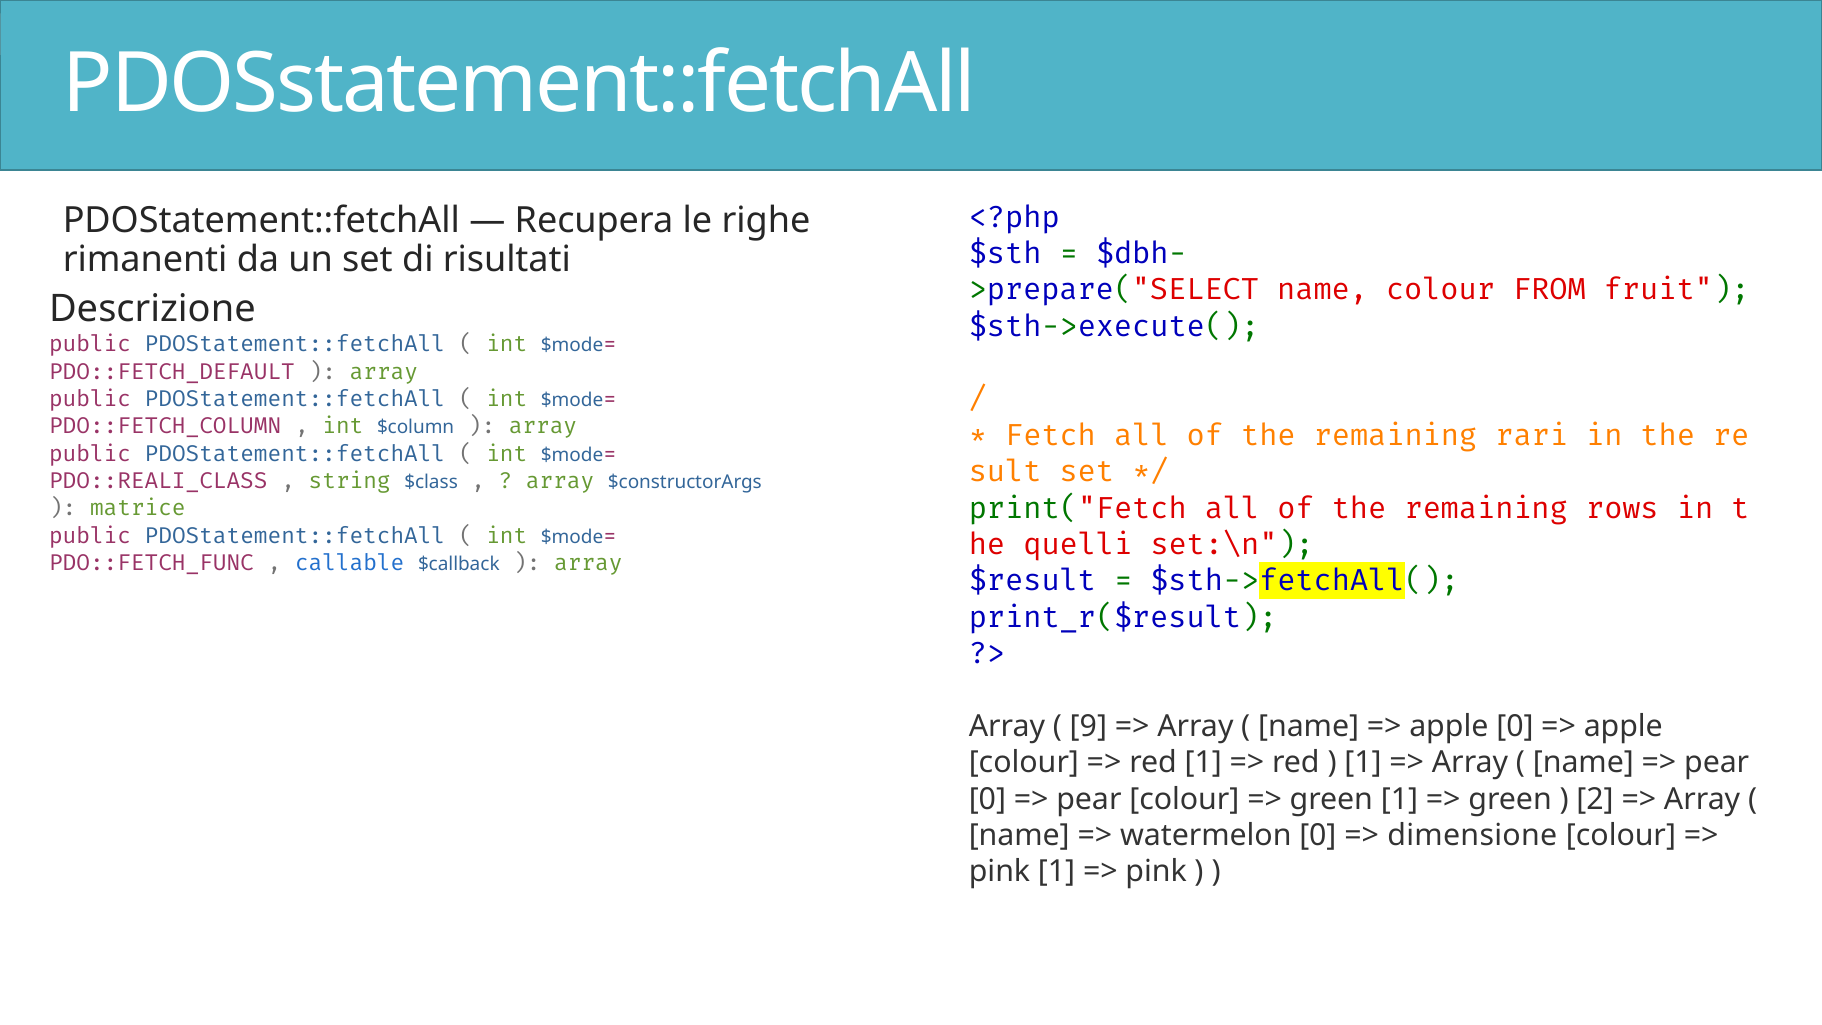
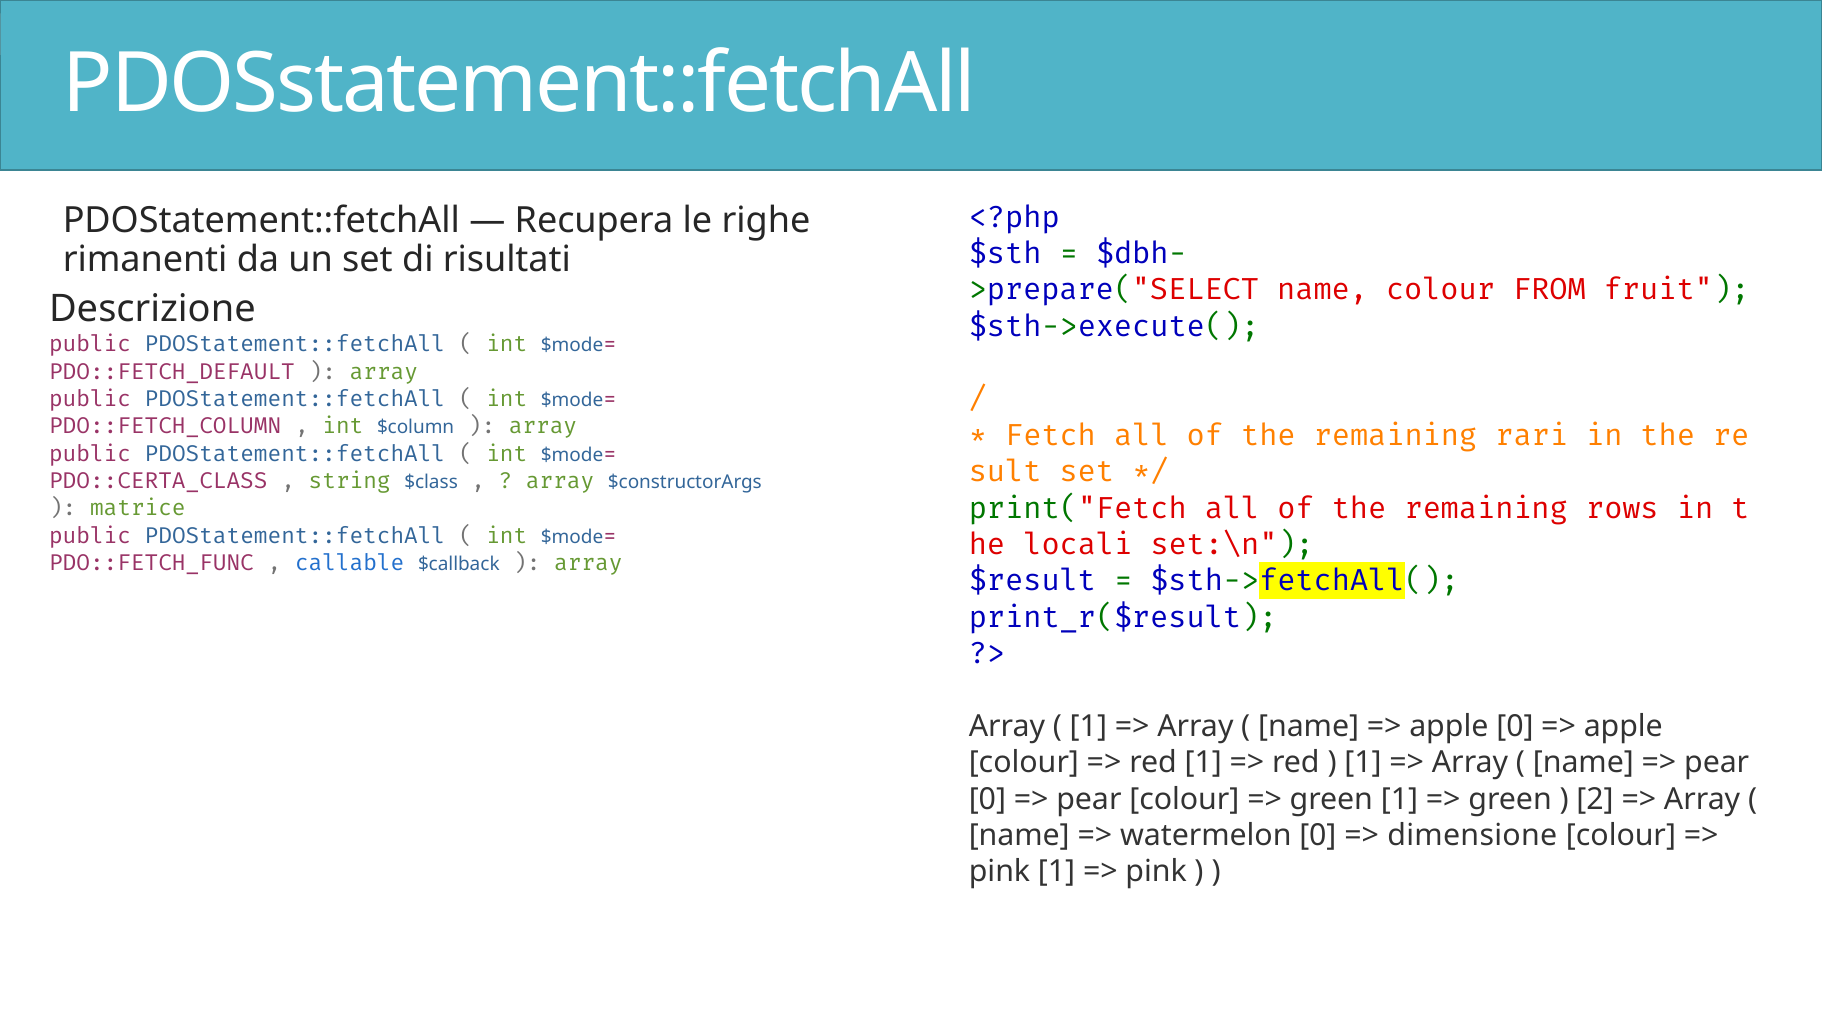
PDO::REALI_CLASS: PDO::REALI_CLASS -> PDO::CERTA_CLASS
quelli: quelli -> locali
9 at (1088, 726): 9 -> 1
